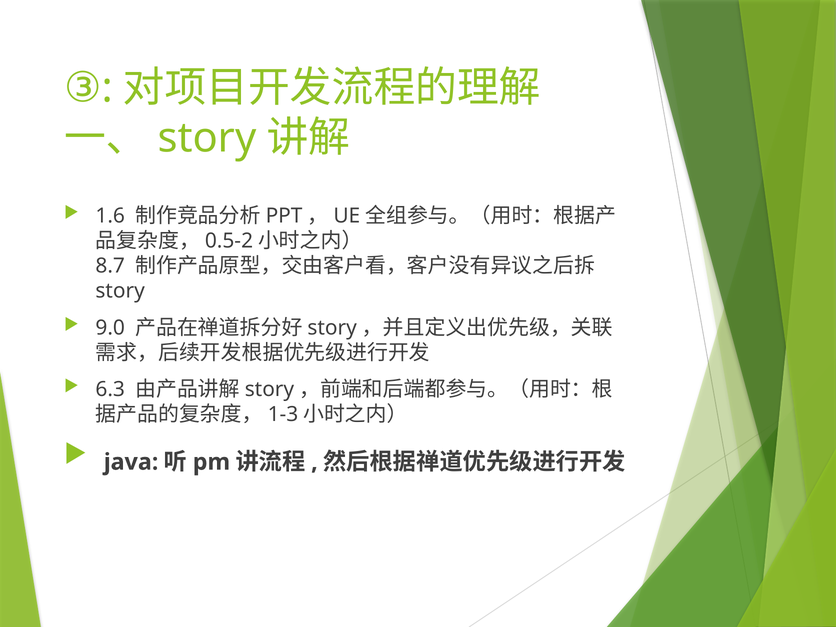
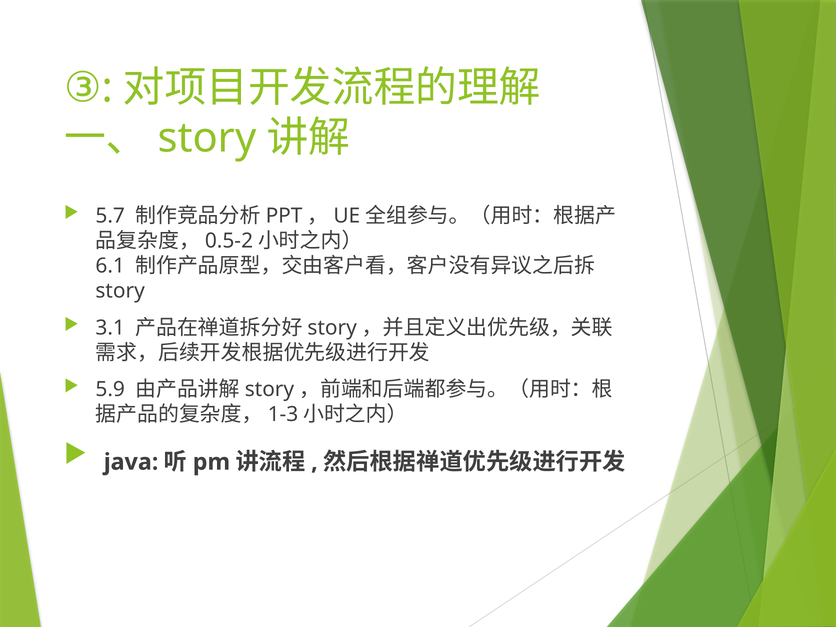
1.6: 1.6 -> 5.7
8.7: 8.7 -> 6.1
9.0: 9.0 -> 3.1
6.3: 6.3 -> 5.9
